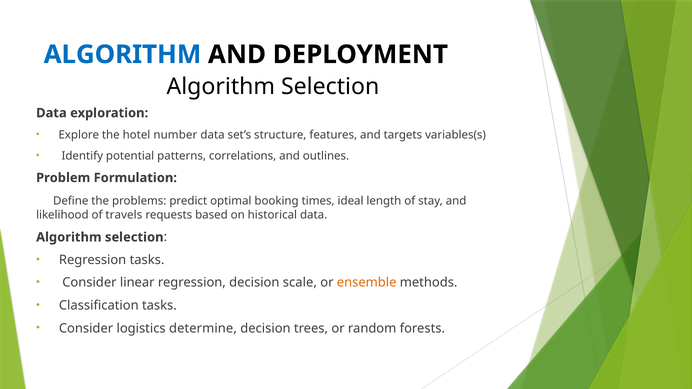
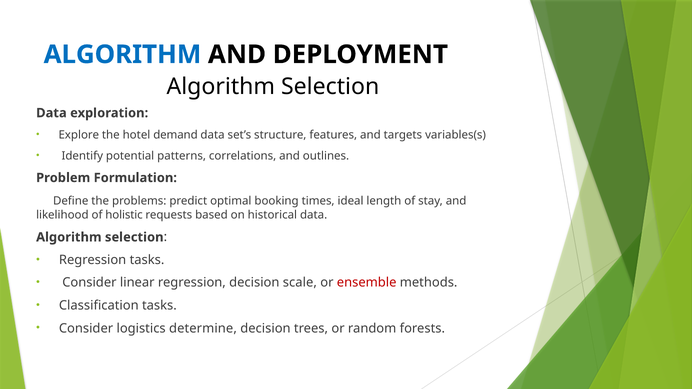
number: number -> demand
travels: travels -> holistic
ensemble colour: orange -> red
